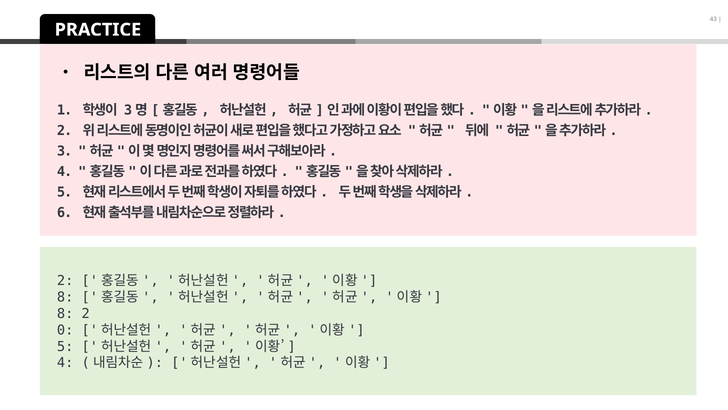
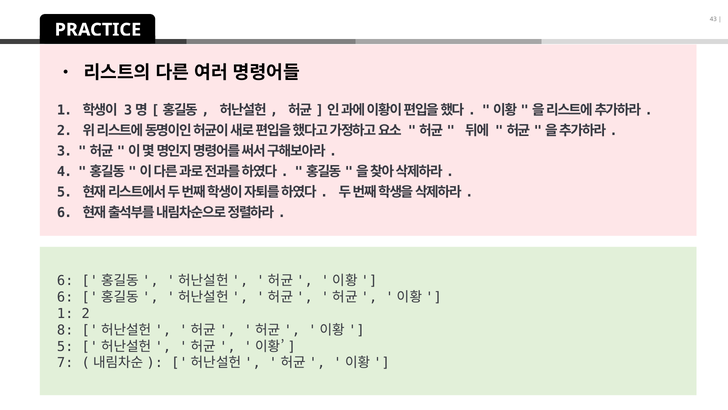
2 at (65, 281): 2 -> 6
8 at (65, 297): 8 -> 6
8 at (65, 313): 8 -> 1
0: 0 -> 8
4 at (65, 363): 4 -> 7
